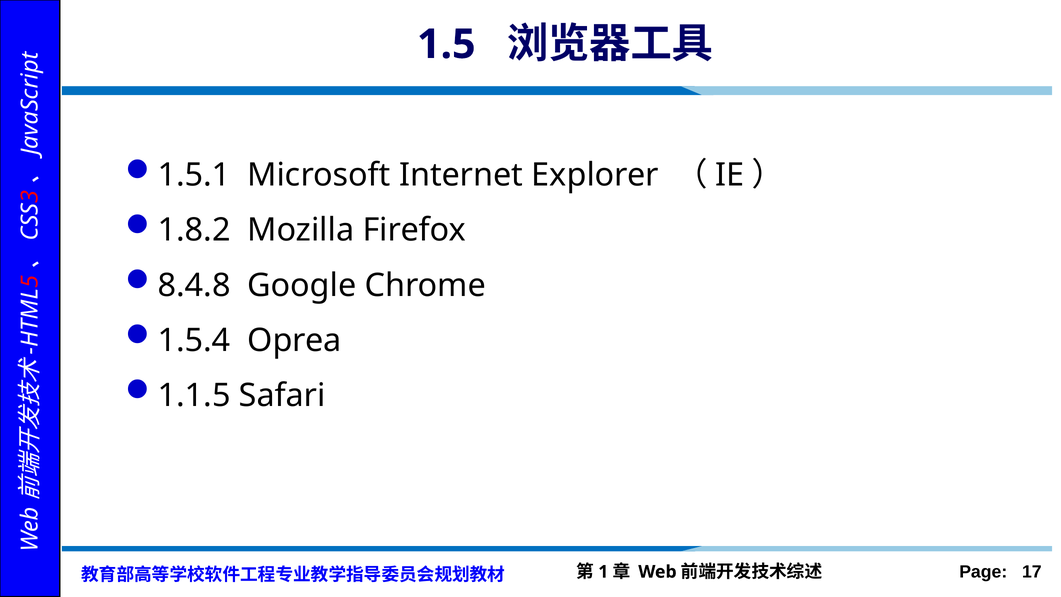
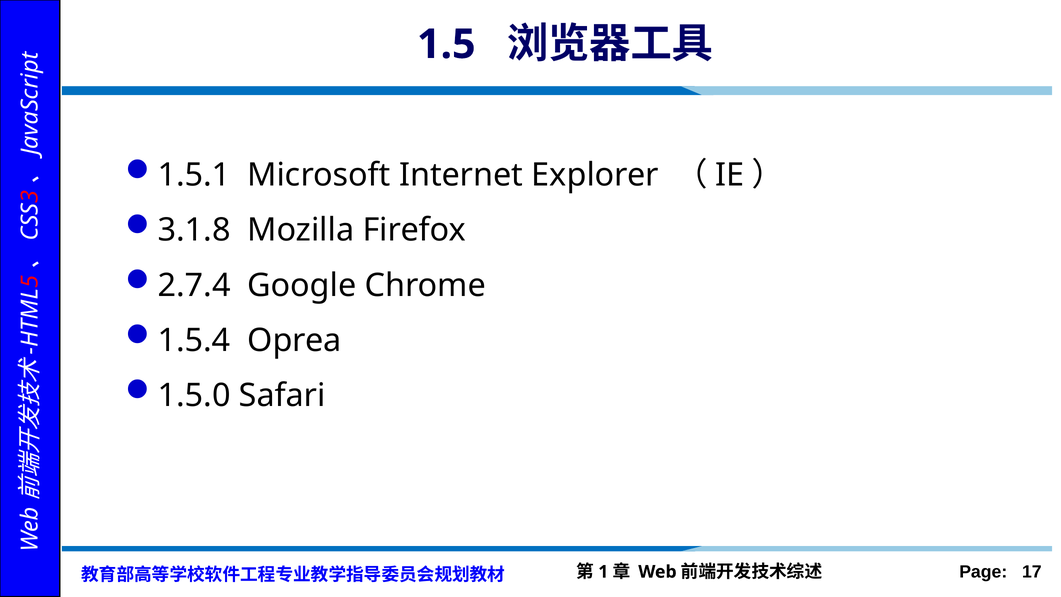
1.8.2: 1.8.2 -> 3.1.8
8.4.8: 8.4.8 -> 2.7.4
1.1.5: 1.1.5 -> 1.5.0
